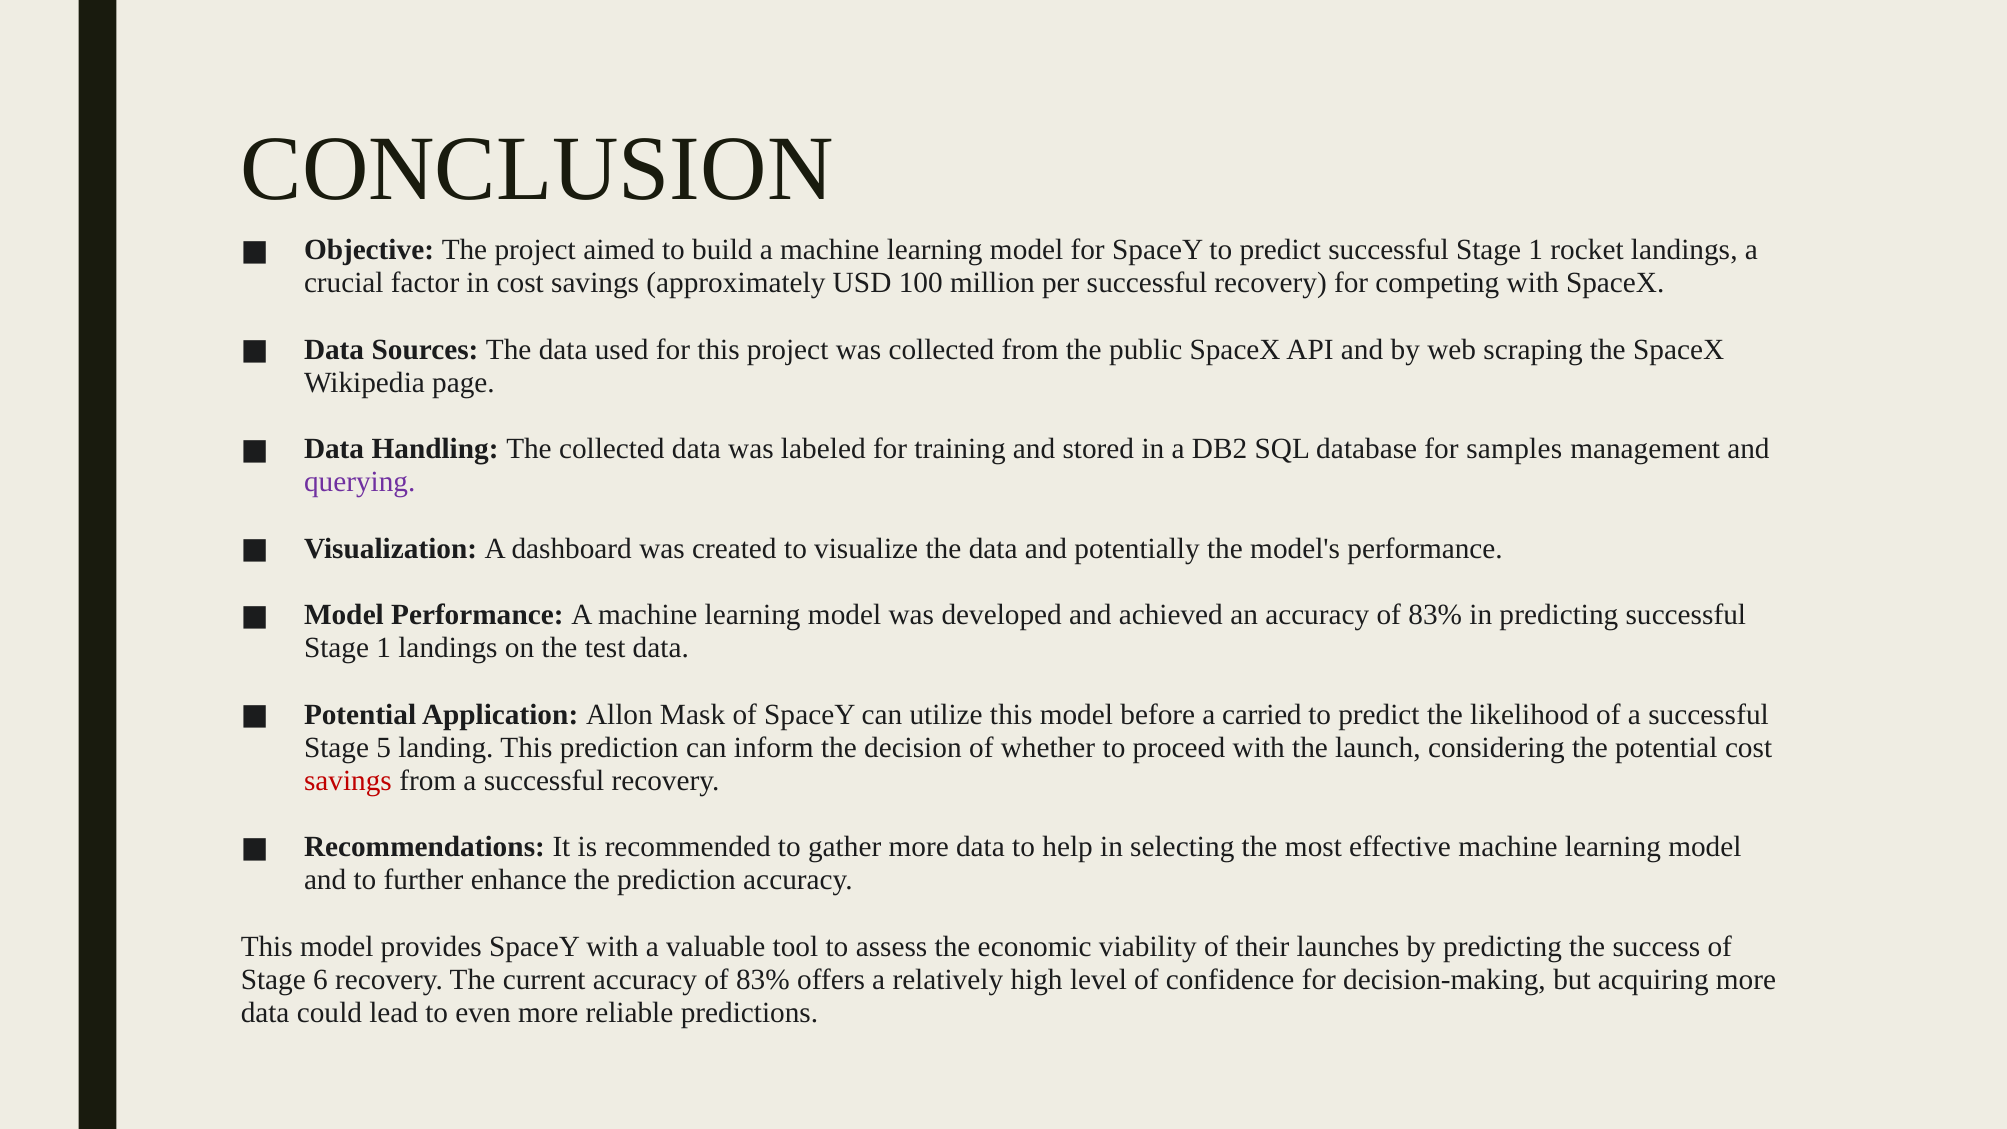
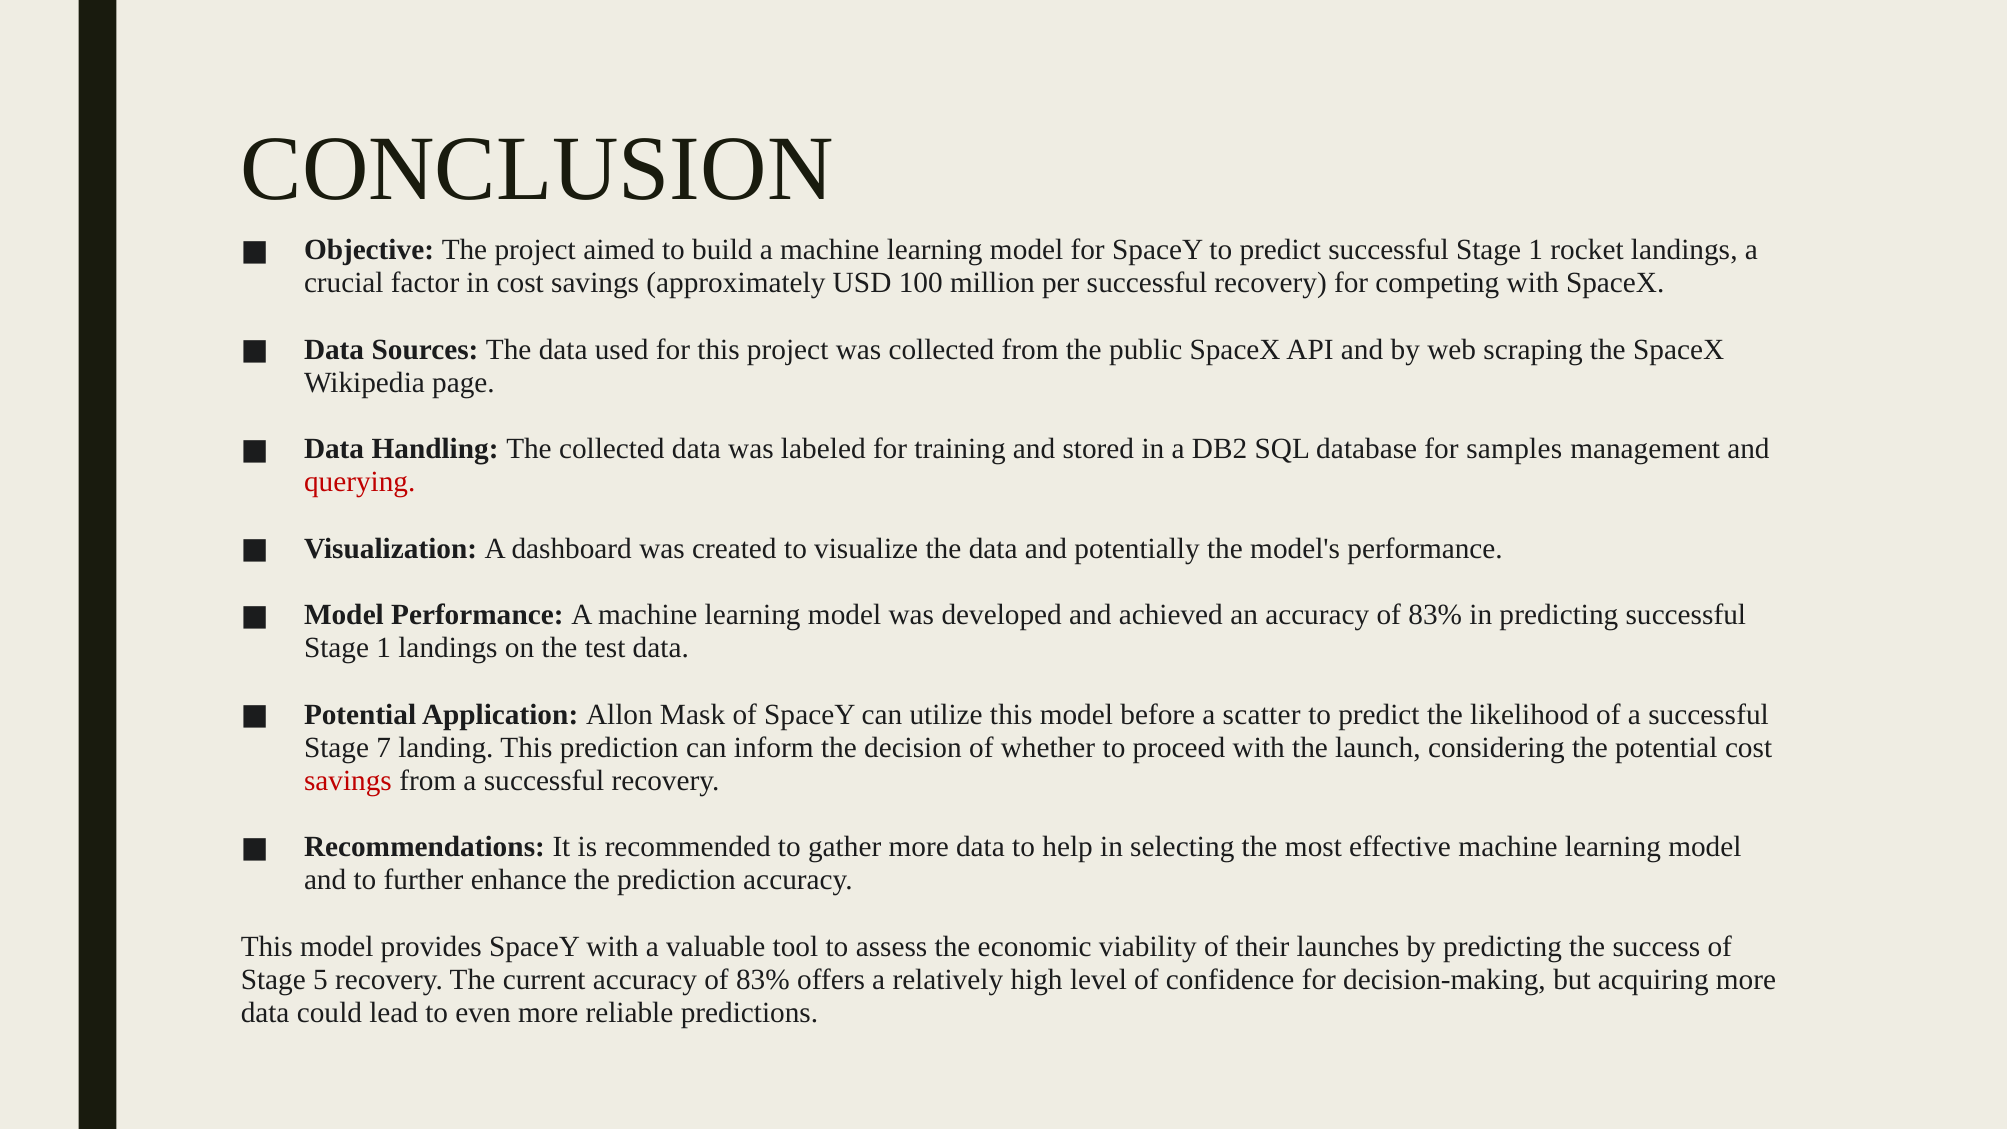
querying colour: purple -> red
carried: carried -> scatter
5: 5 -> 7
6: 6 -> 5
